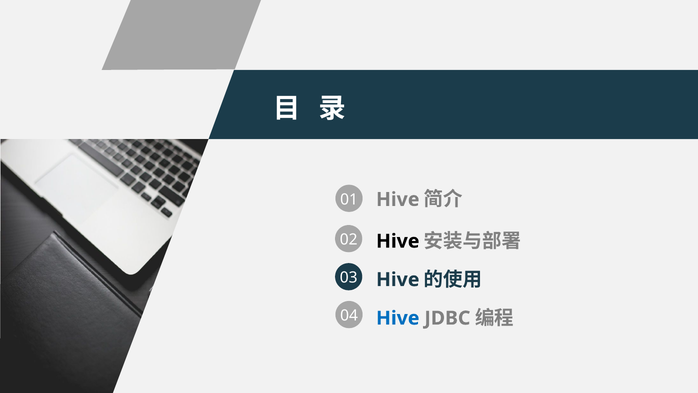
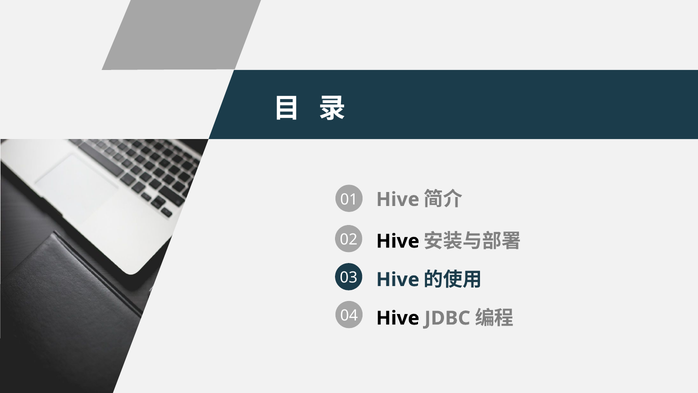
Hive at (398, 318) colour: blue -> black
